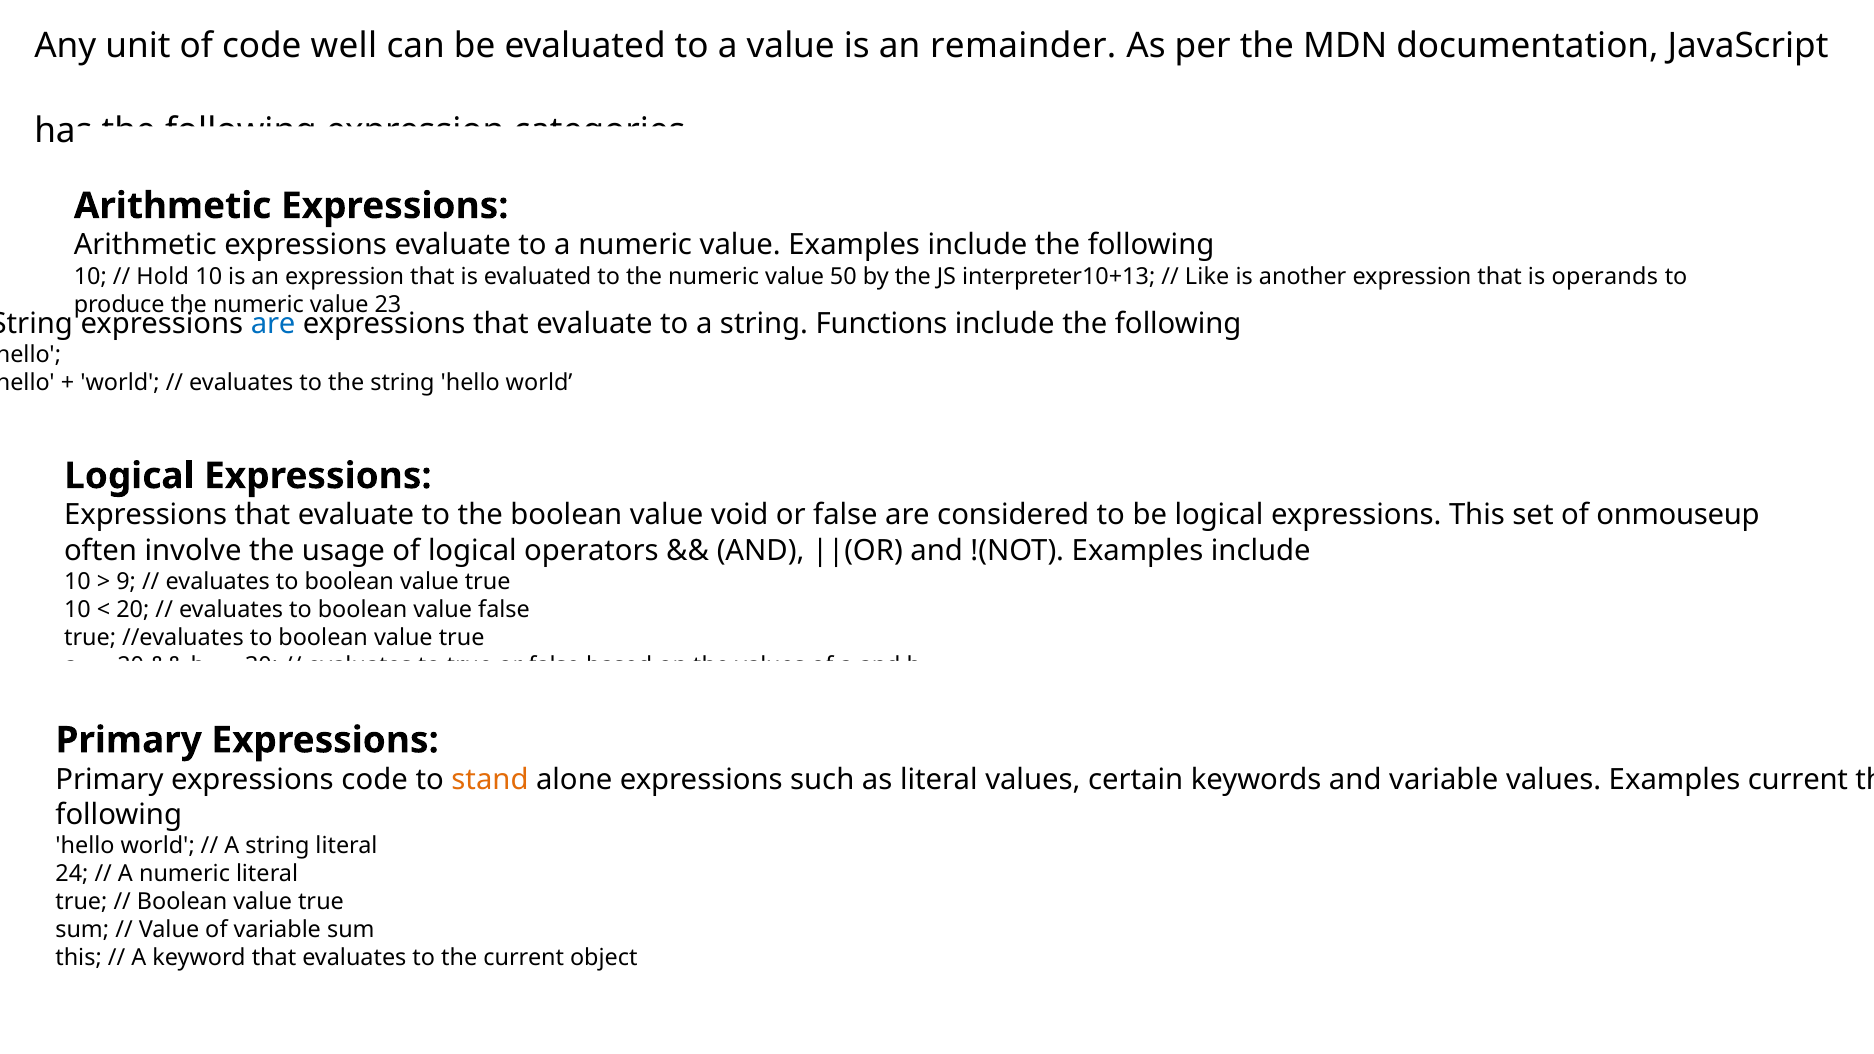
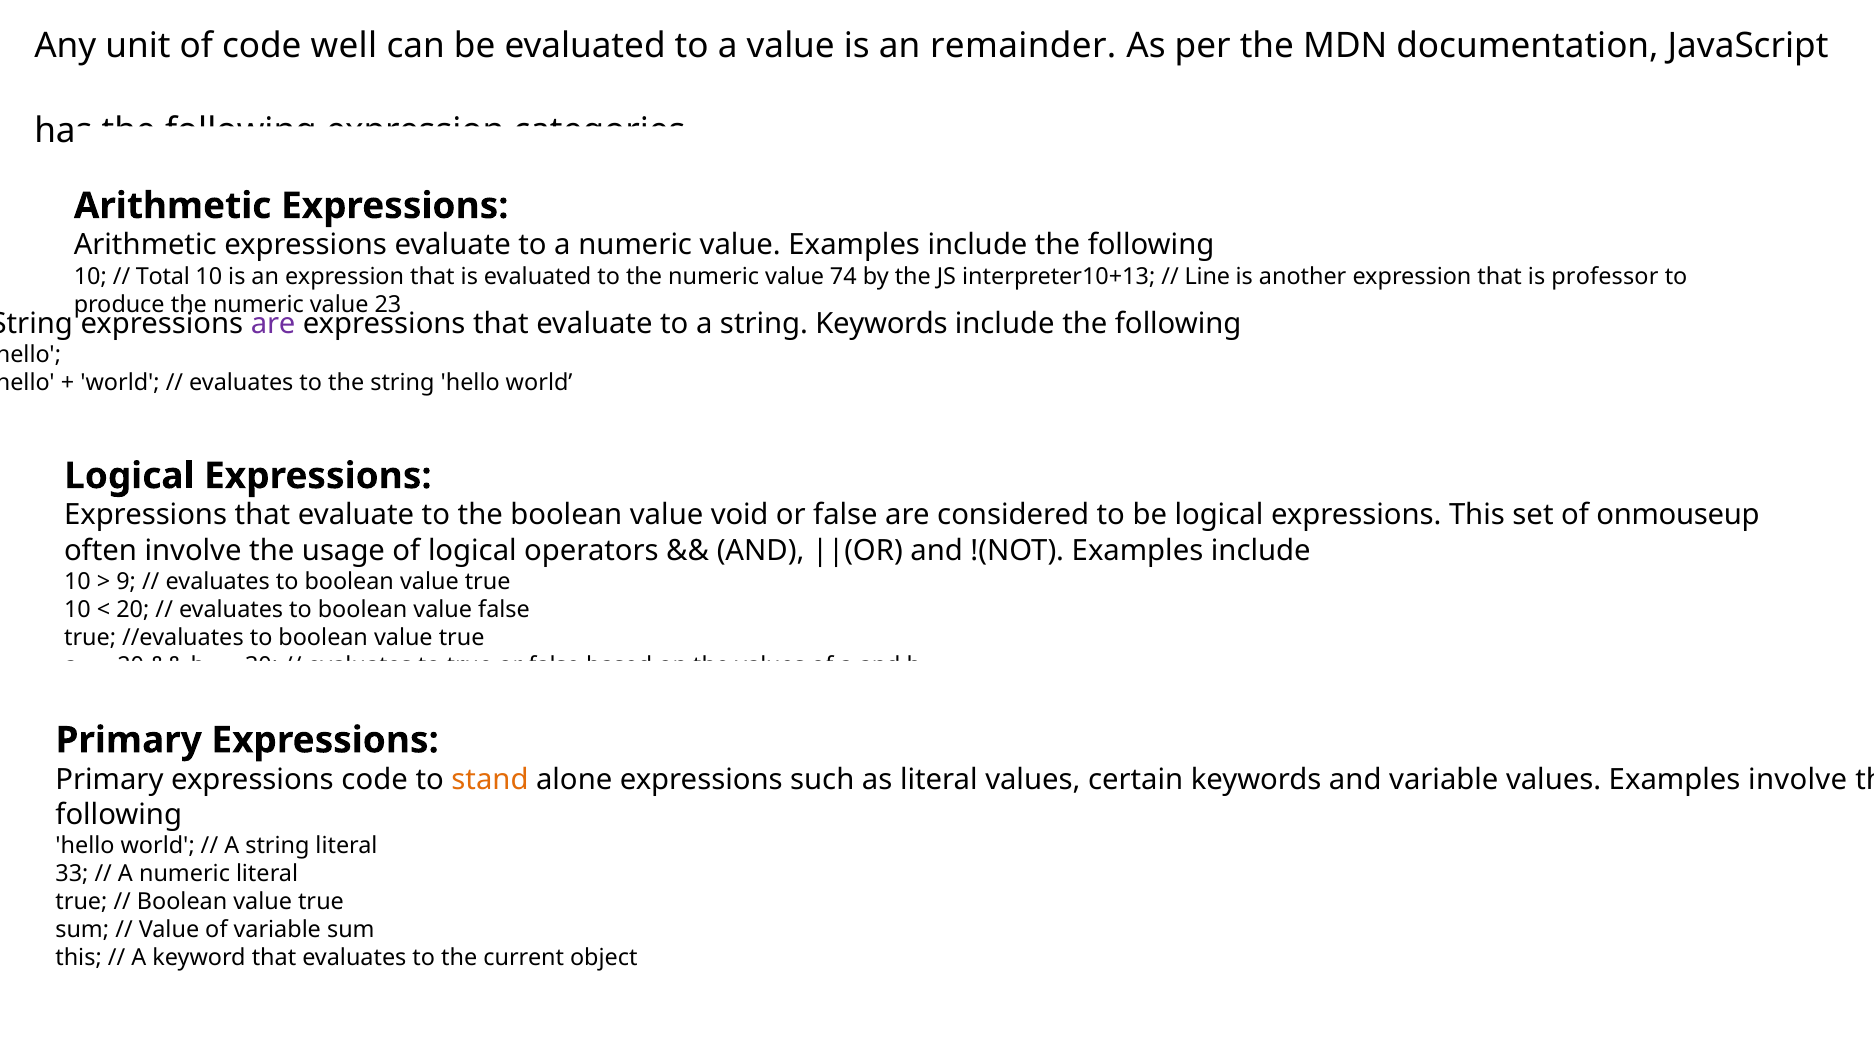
Hold: Hold -> Total
50: 50 -> 74
Like: Like -> Line
operands: operands -> professor
are at (273, 323) colour: blue -> purple
string Functions: Functions -> Keywords
Examples current: current -> involve
24: 24 -> 33
